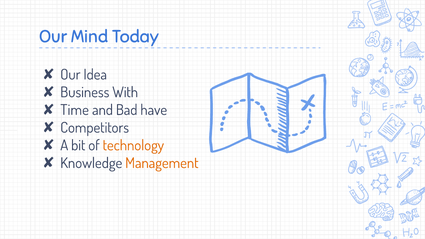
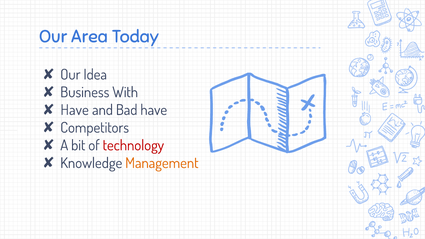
Mind: Mind -> Area
Time at (75, 110): Time -> Have
technology colour: orange -> red
